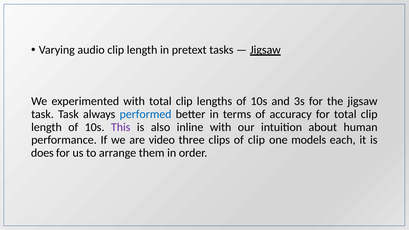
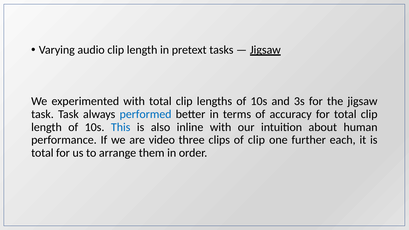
This colour: purple -> blue
models: models -> further
does at (42, 153): does -> total
